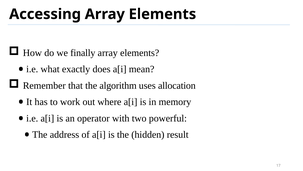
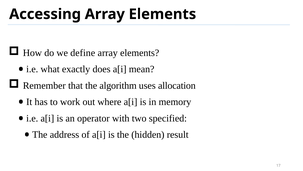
finally: finally -> define
powerful: powerful -> specified
